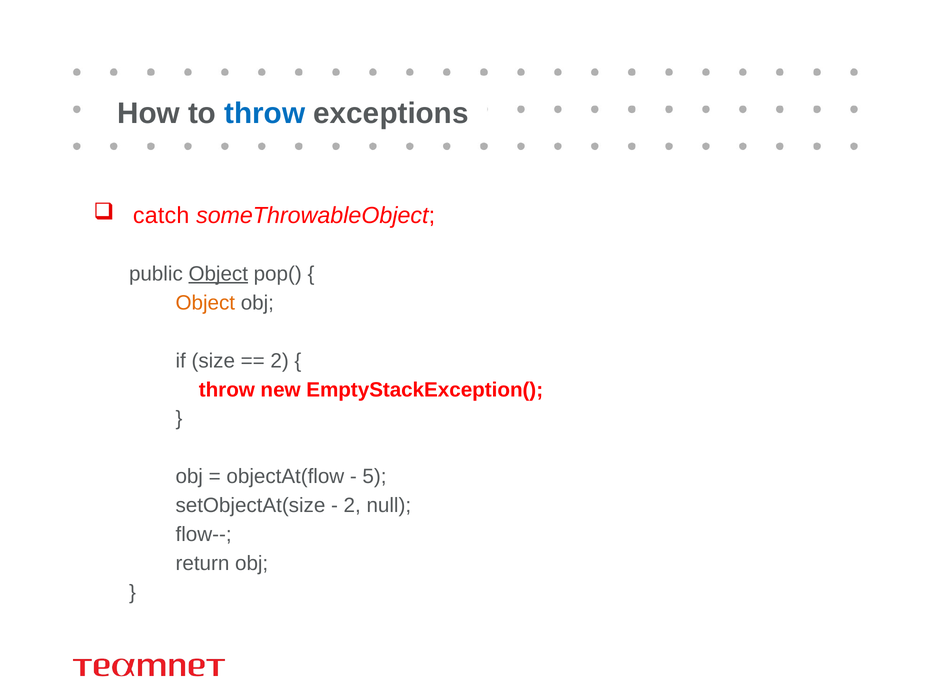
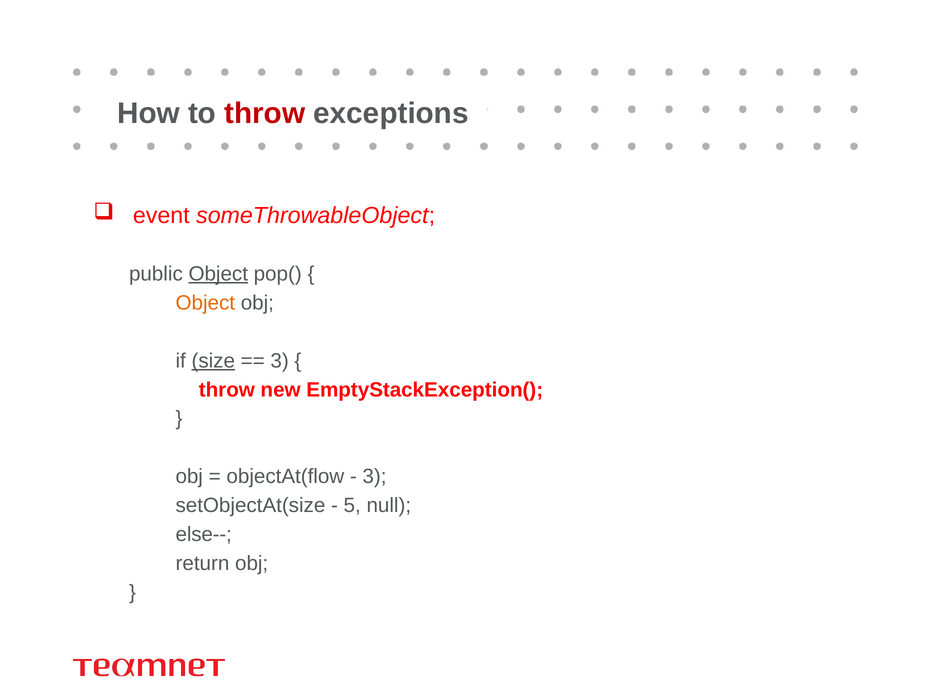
throw at (265, 113) colour: blue -> red
catch: catch -> event
size underline: none -> present
2 at (280, 360): 2 -> 3
5 at (374, 476): 5 -> 3
2 at (352, 505): 2 -> 5
flow--: flow-- -> else--
